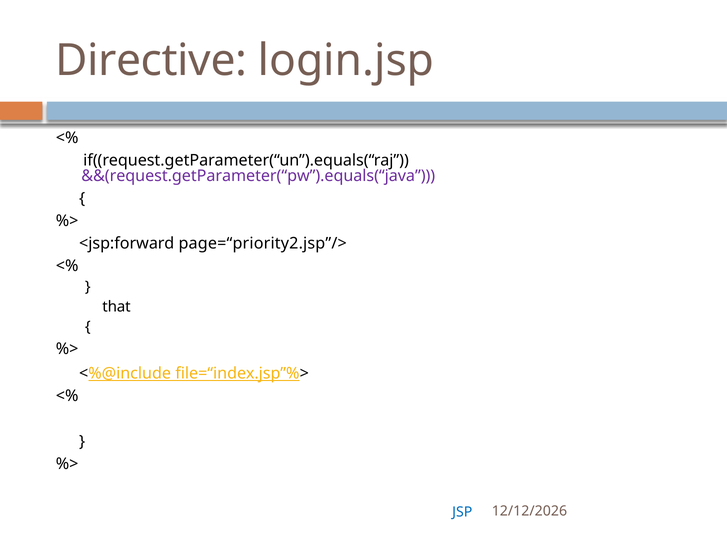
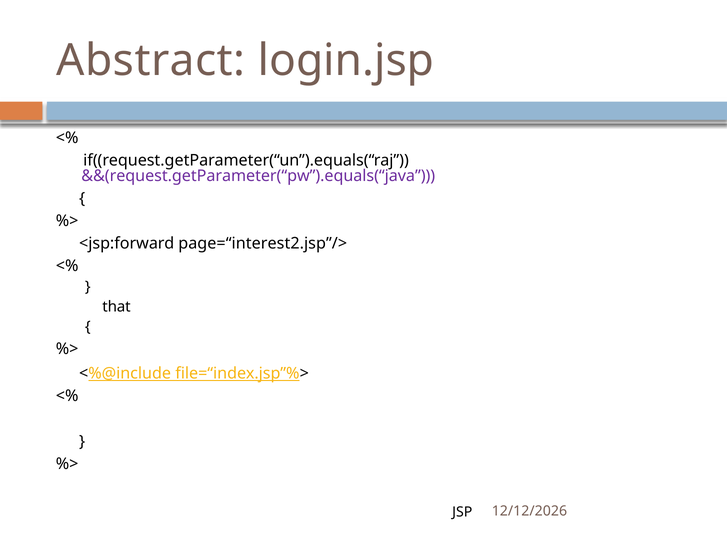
Directive: Directive -> Abstract
page=“priority2.jsp”/>: page=“priority2.jsp”/> -> page=“interest2.jsp”/>
JSP colour: blue -> black
